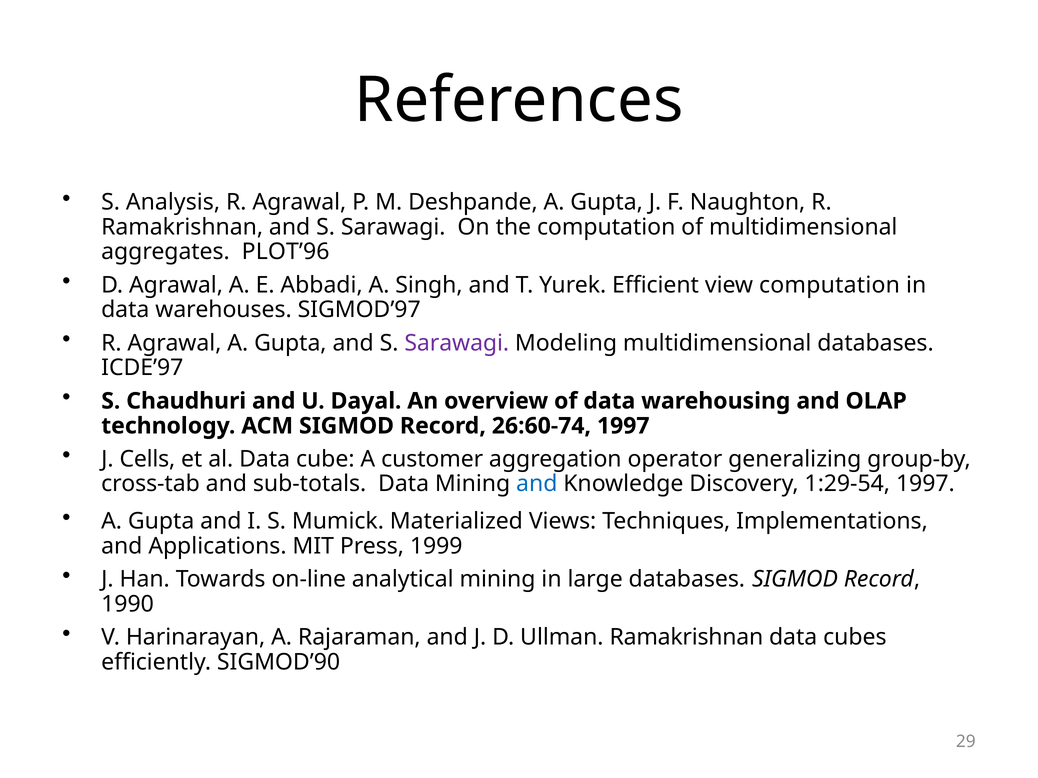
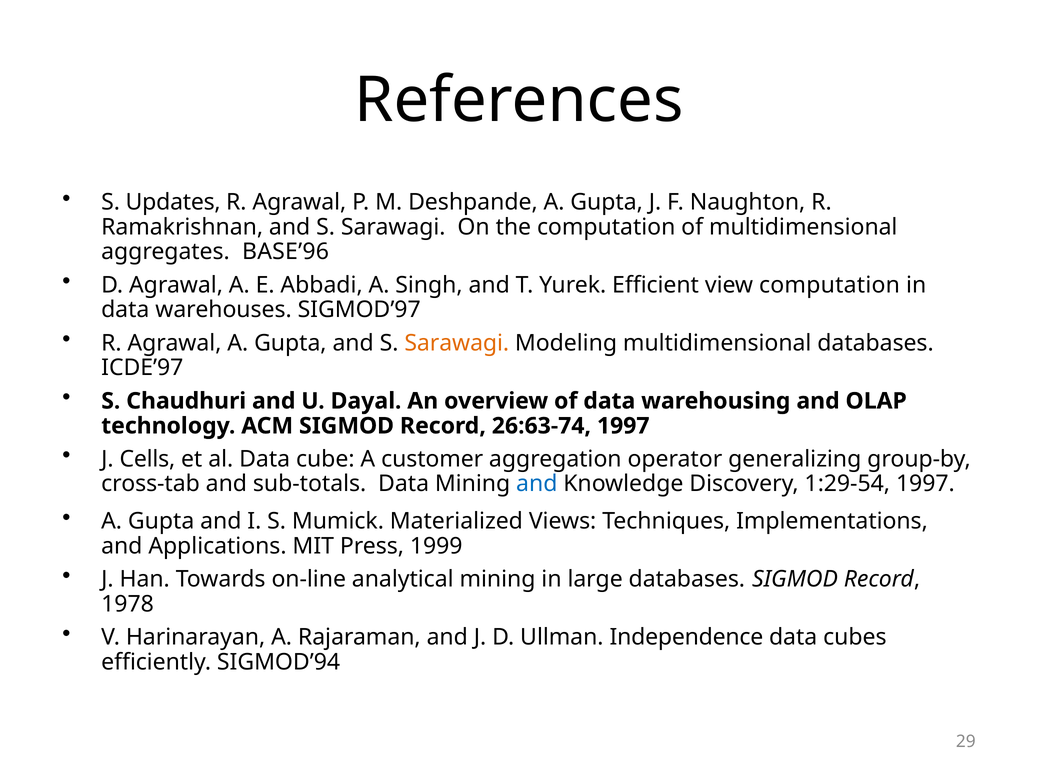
Analysis: Analysis -> Updates
PLOT’96: PLOT’96 -> BASE’96
Sarawagi at (457, 343) colour: purple -> orange
26:60-74: 26:60-74 -> 26:63-74
1990: 1990 -> 1978
Ullman Ramakrishnan: Ramakrishnan -> Independence
SIGMOD’90: SIGMOD’90 -> SIGMOD’94
